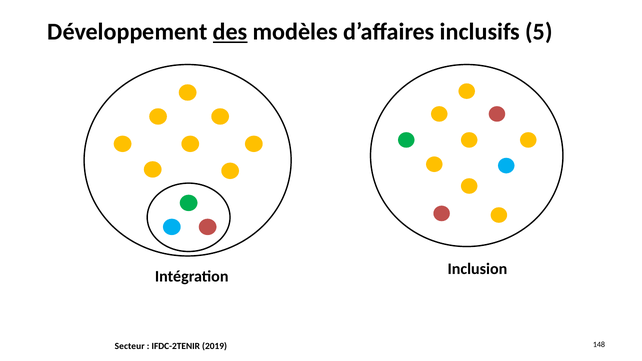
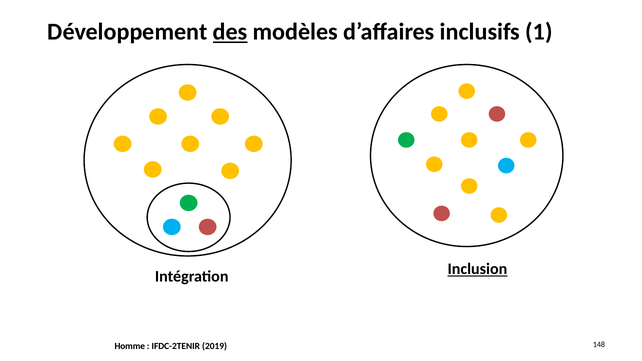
5: 5 -> 1
Inclusion underline: none -> present
Secteur: Secteur -> Homme
